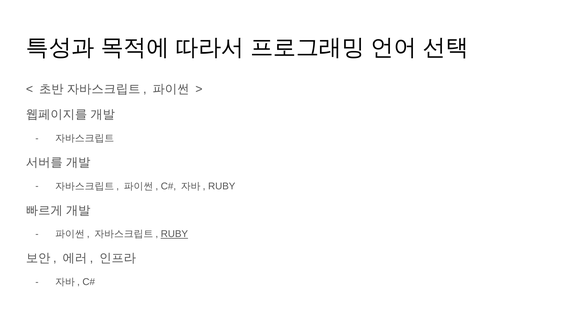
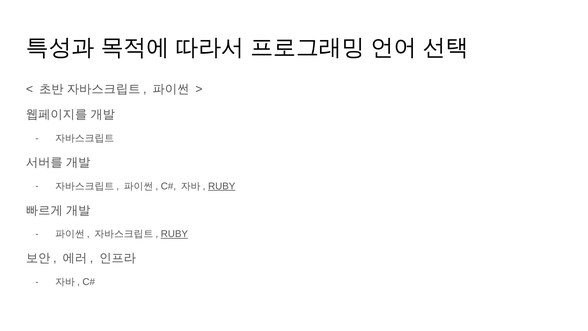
RUBY at (222, 186) underline: none -> present
